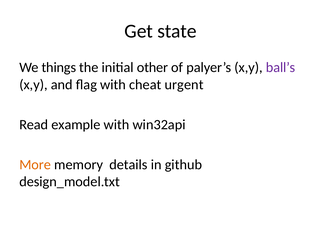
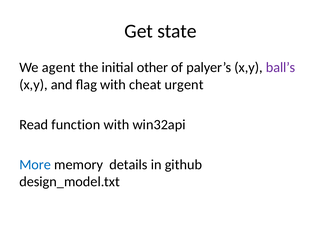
things: things -> agent
example: example -> function
More colour: orange -> blue
